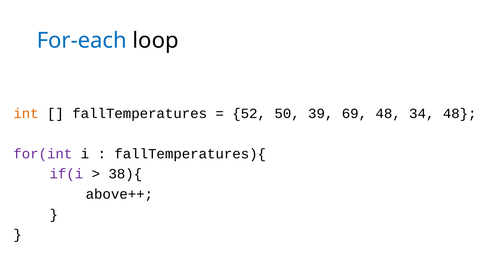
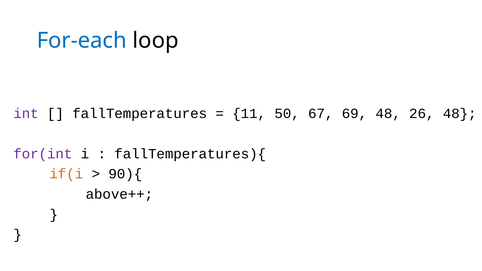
int colour: orange -> purple
52: 52 -> 11
39: 39 -> 67
34: 34 -> 26
if(i colour: purple -> orange
38){: 38){ -> 90){
